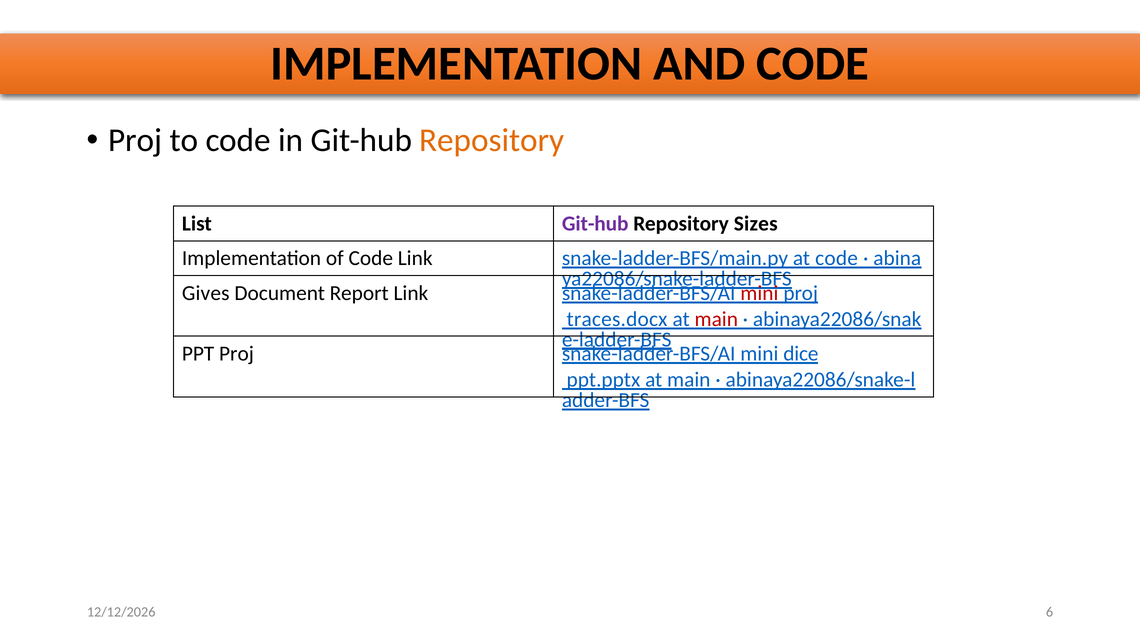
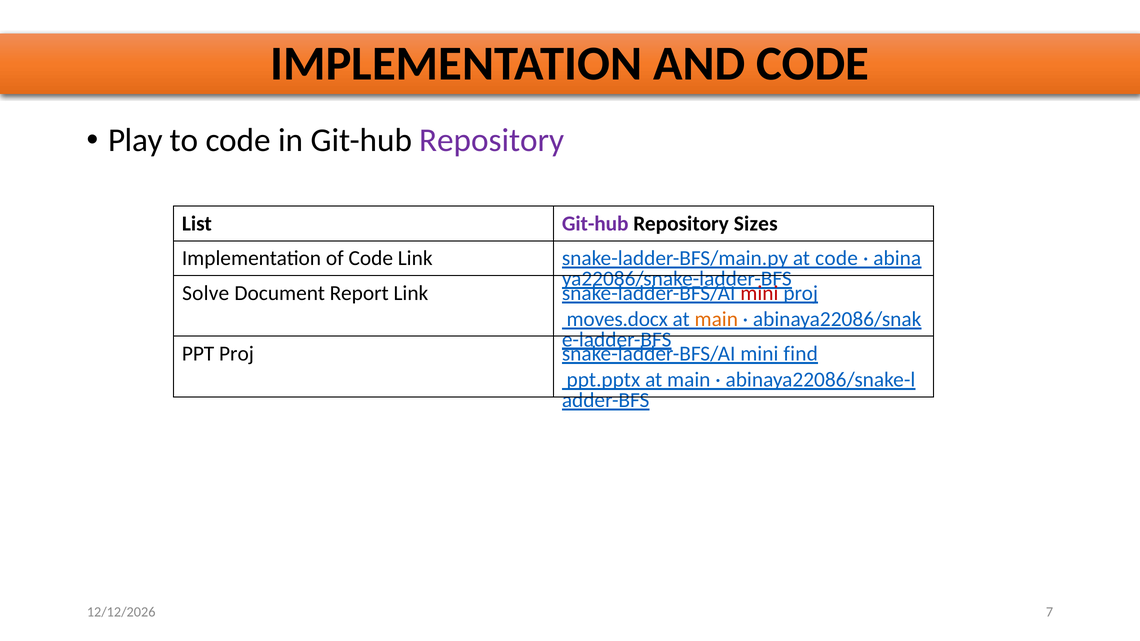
Proj at (135, 141): Proj -> Play
Repository at (492, 141) colour: orange -> purple
Gives: Gives -> Solve
traces.docx: traces.docx -> moves.docx
main at (716, 319) colour: red -> orange
dice: dice -> find
6: 6 -> 7
